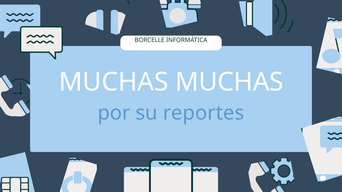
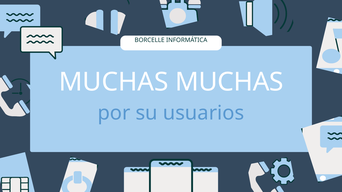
reportes: reportes -> usuarios
